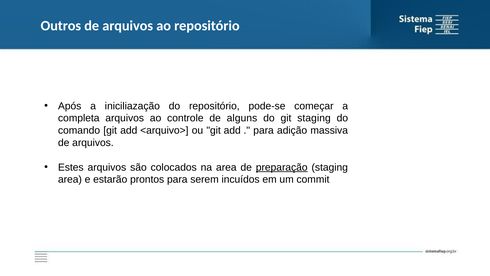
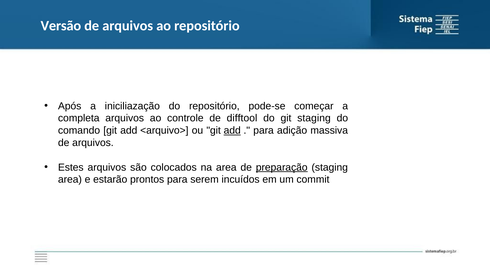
Outros: Outros -> Versão
alguns: alguns -> difftool
add at (232, 130) underline: none -> present
